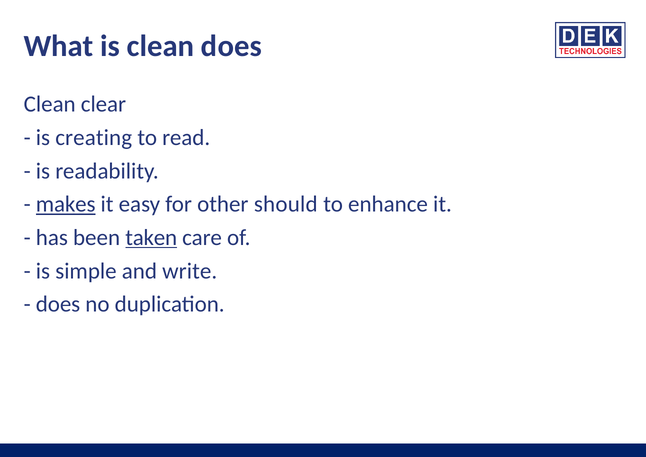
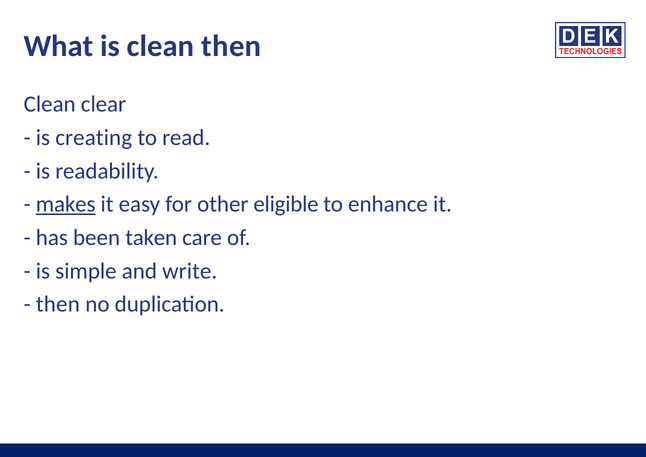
clean does: does -> then
should: should -> eligible
taken underline: present -> none
does at (58, 304): does -> then
